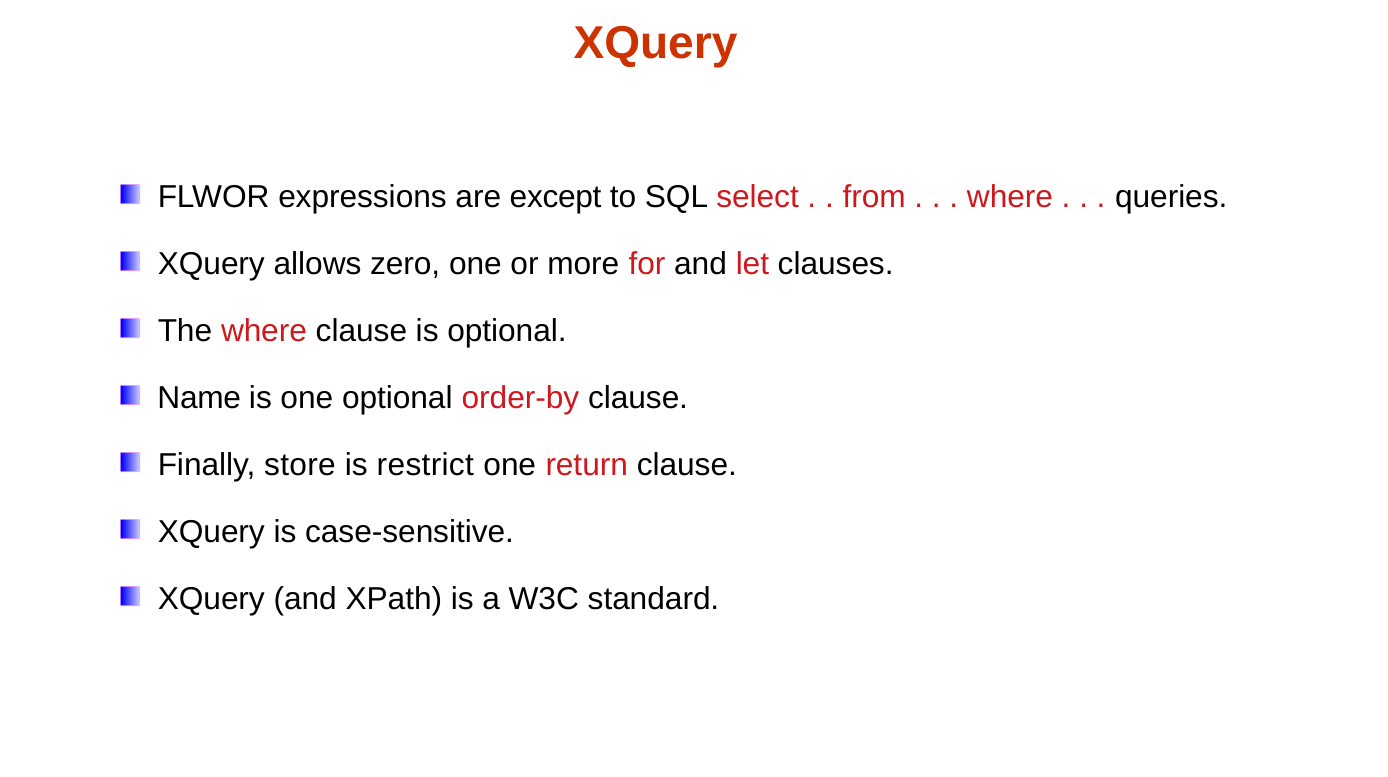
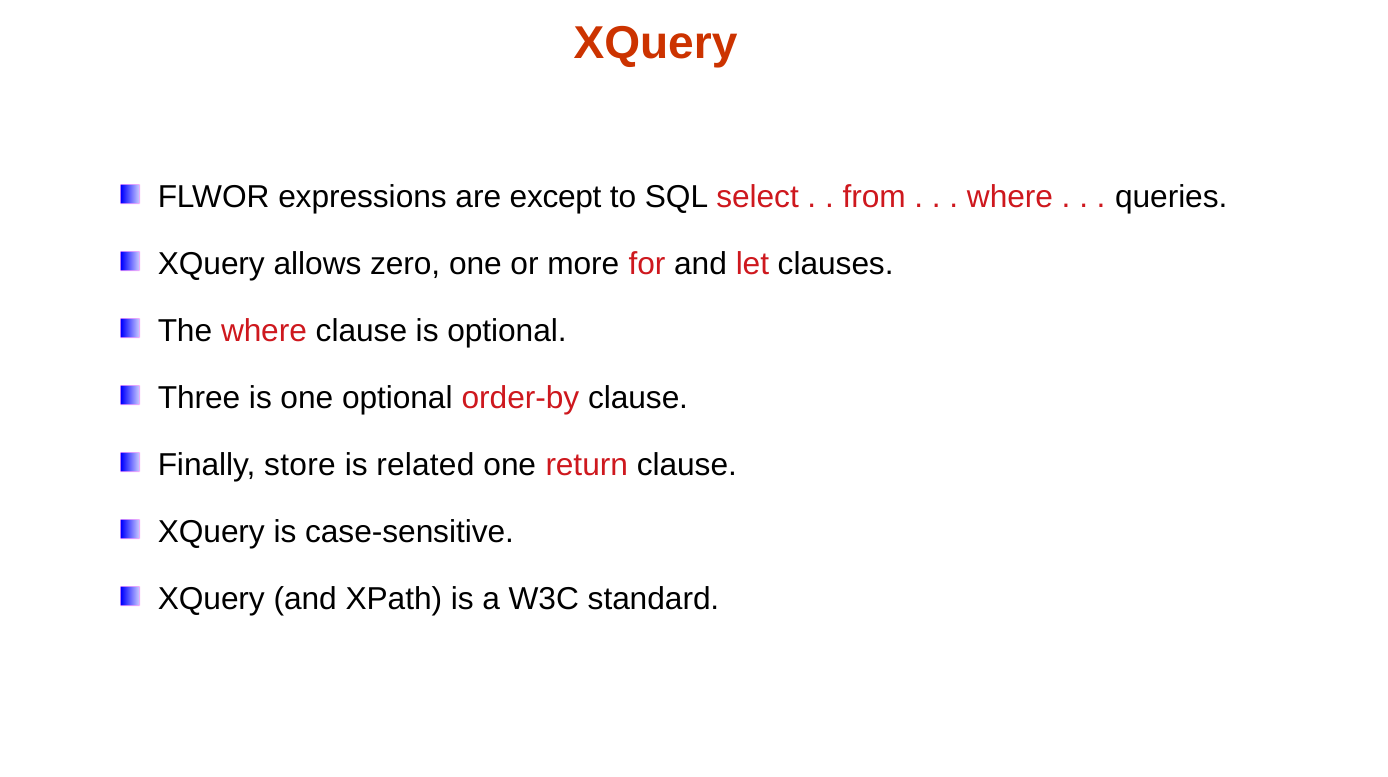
Name: Name -> Three
restrict: restrict -> related
